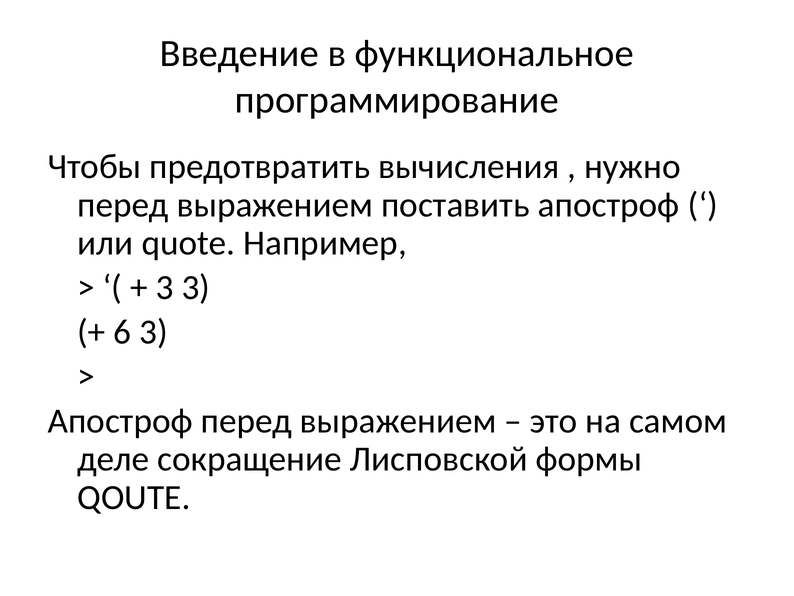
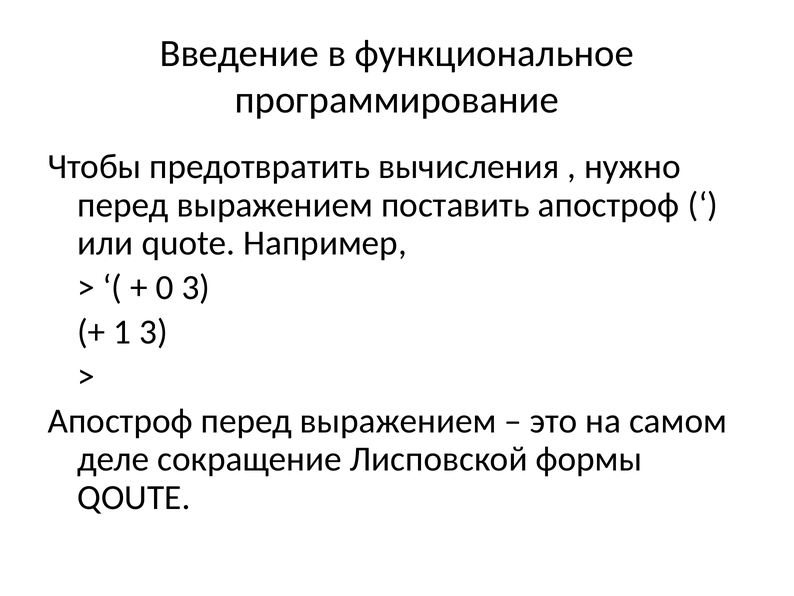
3 at (165, 287): 3 -> 0
6: 6 -> 1
